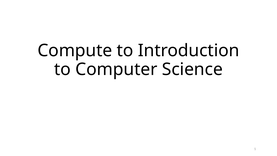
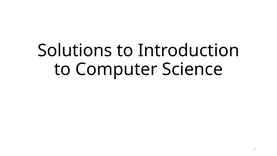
Compute: Compute -> Solutions
